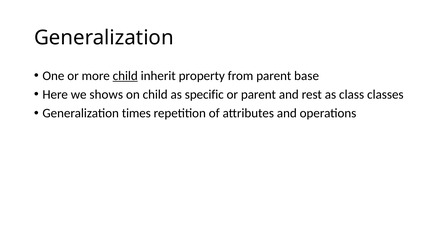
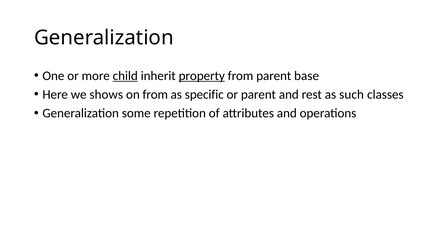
property underline: none -> present
on child: child -> from
class: class -> such
times: times -> some
